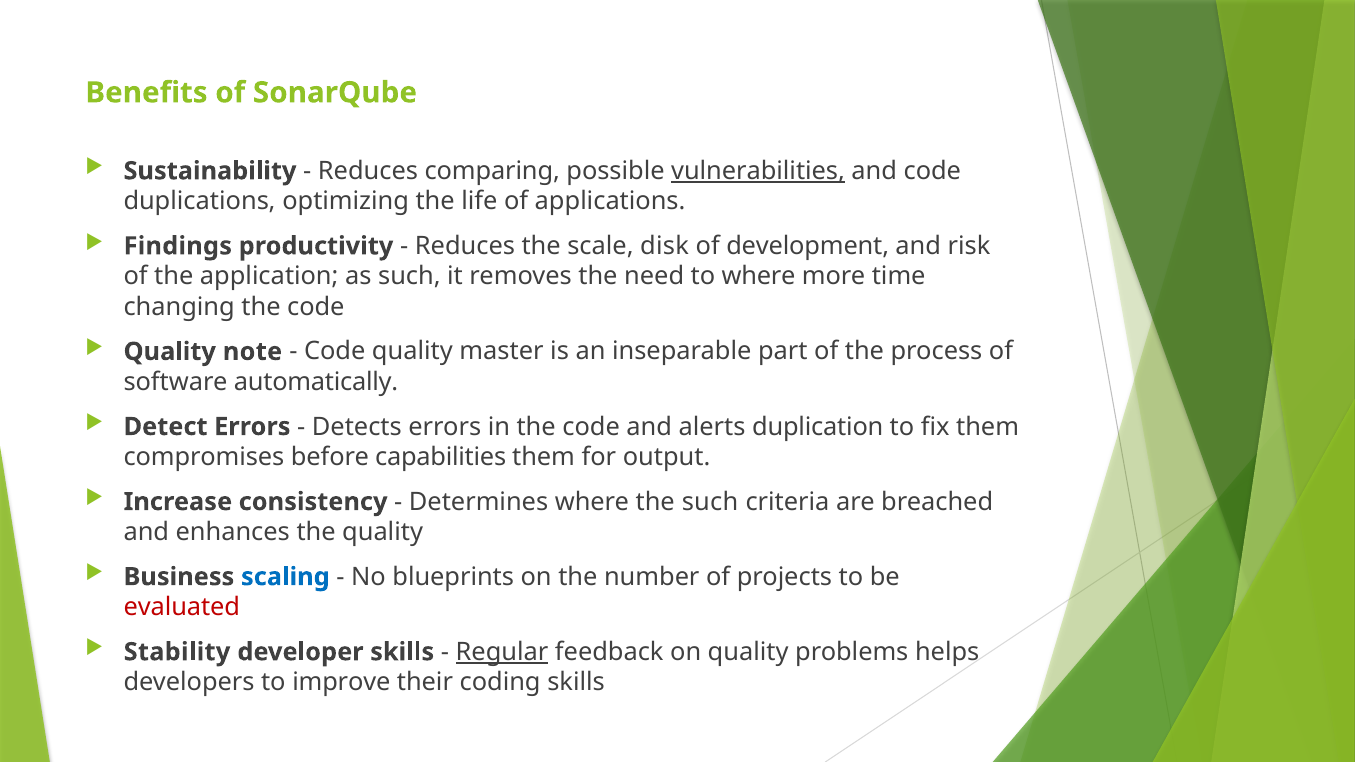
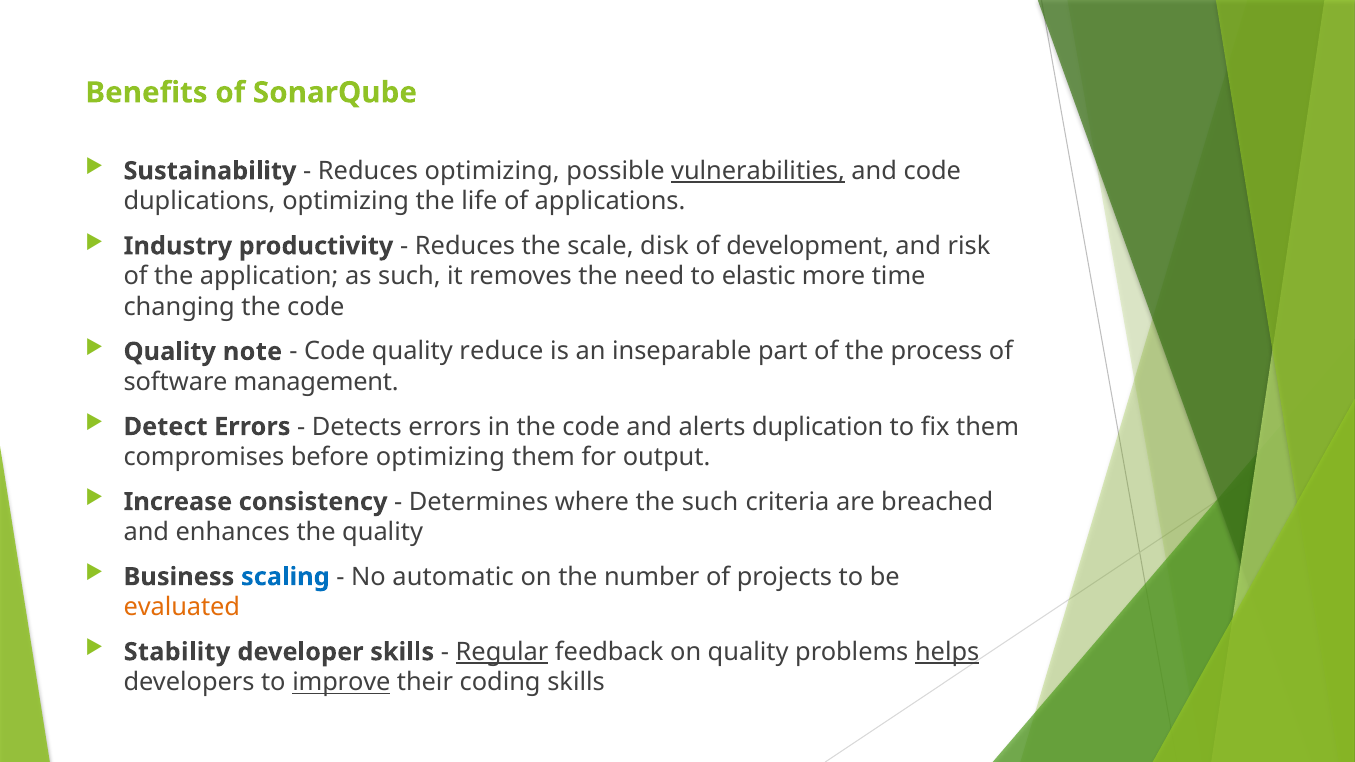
Reduces comparing: comparing -> optimizing
Findings: Findings -> Industry
to where: where -> elastic
master: master -> reduce
automatically: automatically -> management
before capabilities: capabilities -> optimizing
blueprints: blueprints -> automatic
evaluated colour: red -> orange
helps underline: none -> present
improve underline: none -> present
